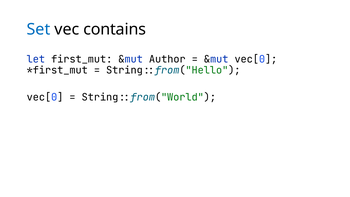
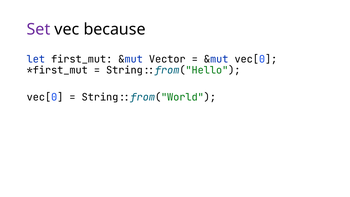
Set colour: blue -> purple
contains: contains -> because
Author: Author -> Vector
